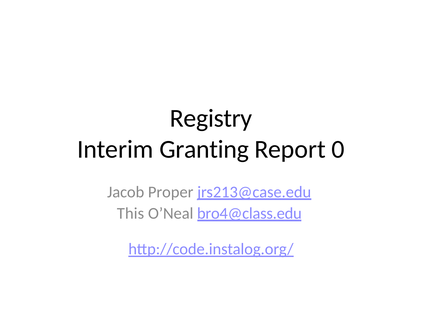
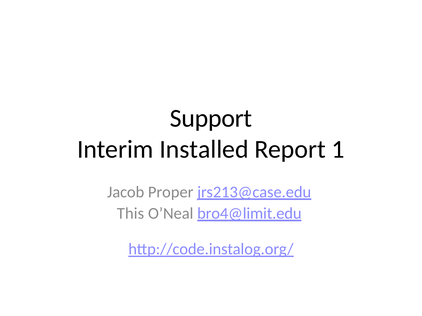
Registry: Registry -> Support
Granting: Granting -> Installed
0: 0 -> 1
bro4@class.edu: bro4@class.edu -> bro4@limit.edu
